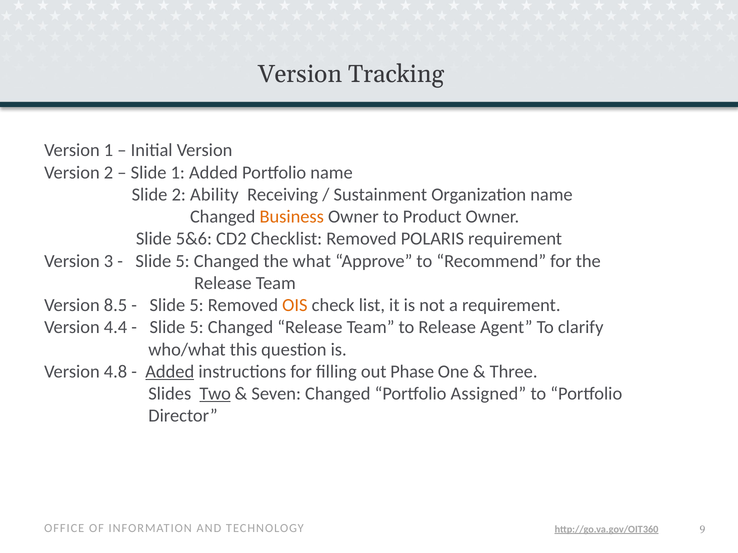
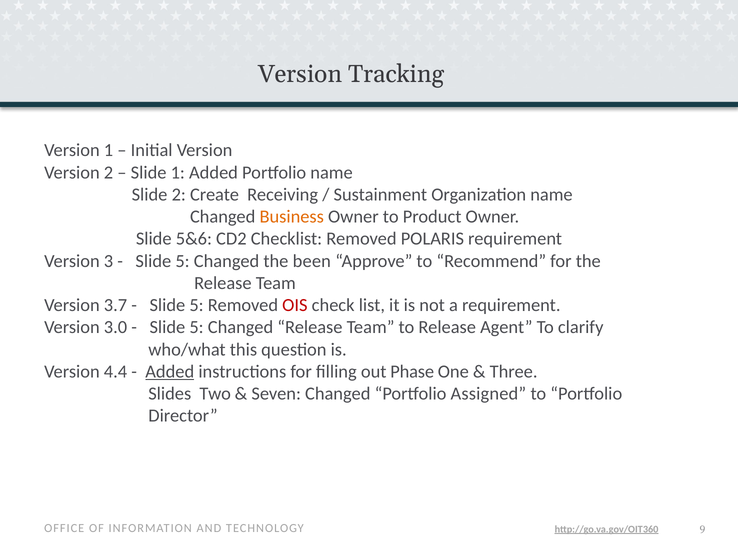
Ability: Ability -> Create
what: what -> been
8.5: 8.5 -> 3.7
OIS colour: orange -> red
4.4: 4.4 -> 3.0
4.8: 4.8 -> 4.4
Two underline: present -> none
